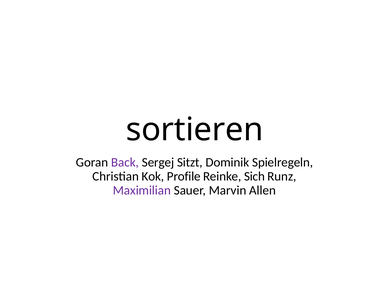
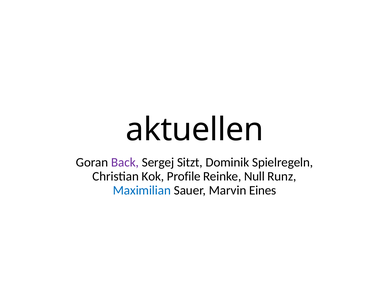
sortieren: sortieren -> aktuellen
Sich: Sich -> Null
Maximilian colour: purple -> blue
Allen: Allen -> Eines
